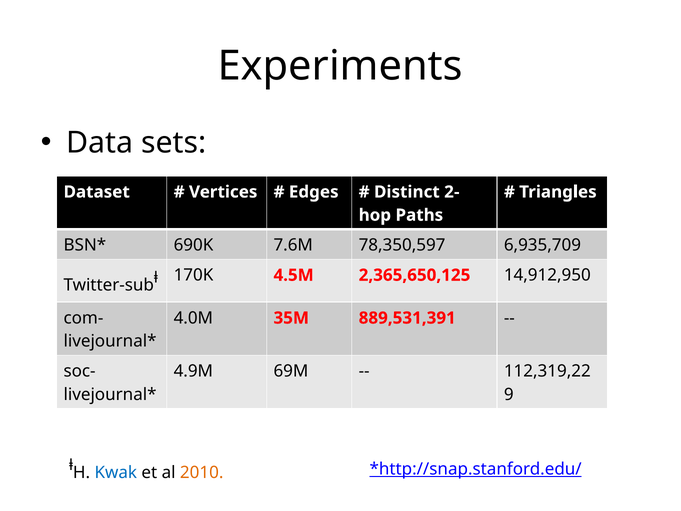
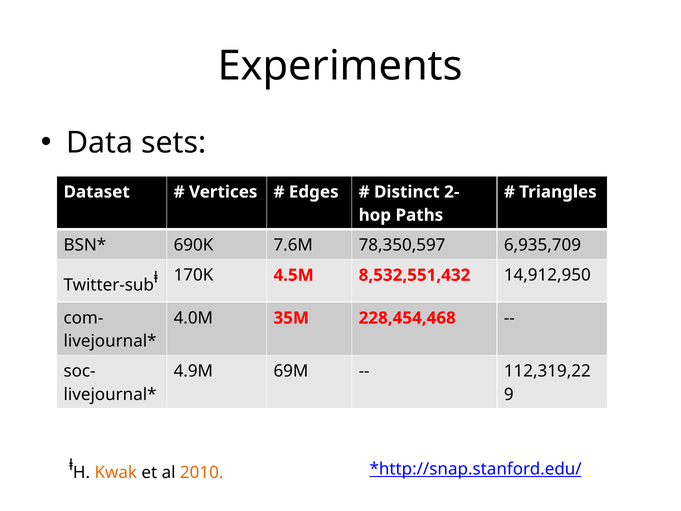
2,365,650,125: 2,365,650,125 -> 8,532,551,432
889,531,391: 889,531,391 -> 228,454,468
Kwak colour: blue -> orange
